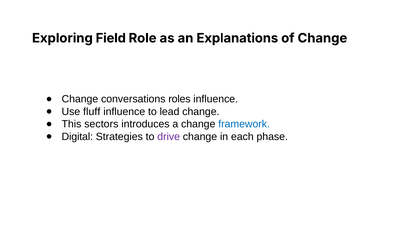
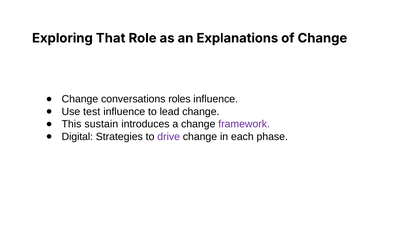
Field: Field -> That
fluff: fluff -> test
sectors: sectors -> sustain
framework colour: blue -> purple
